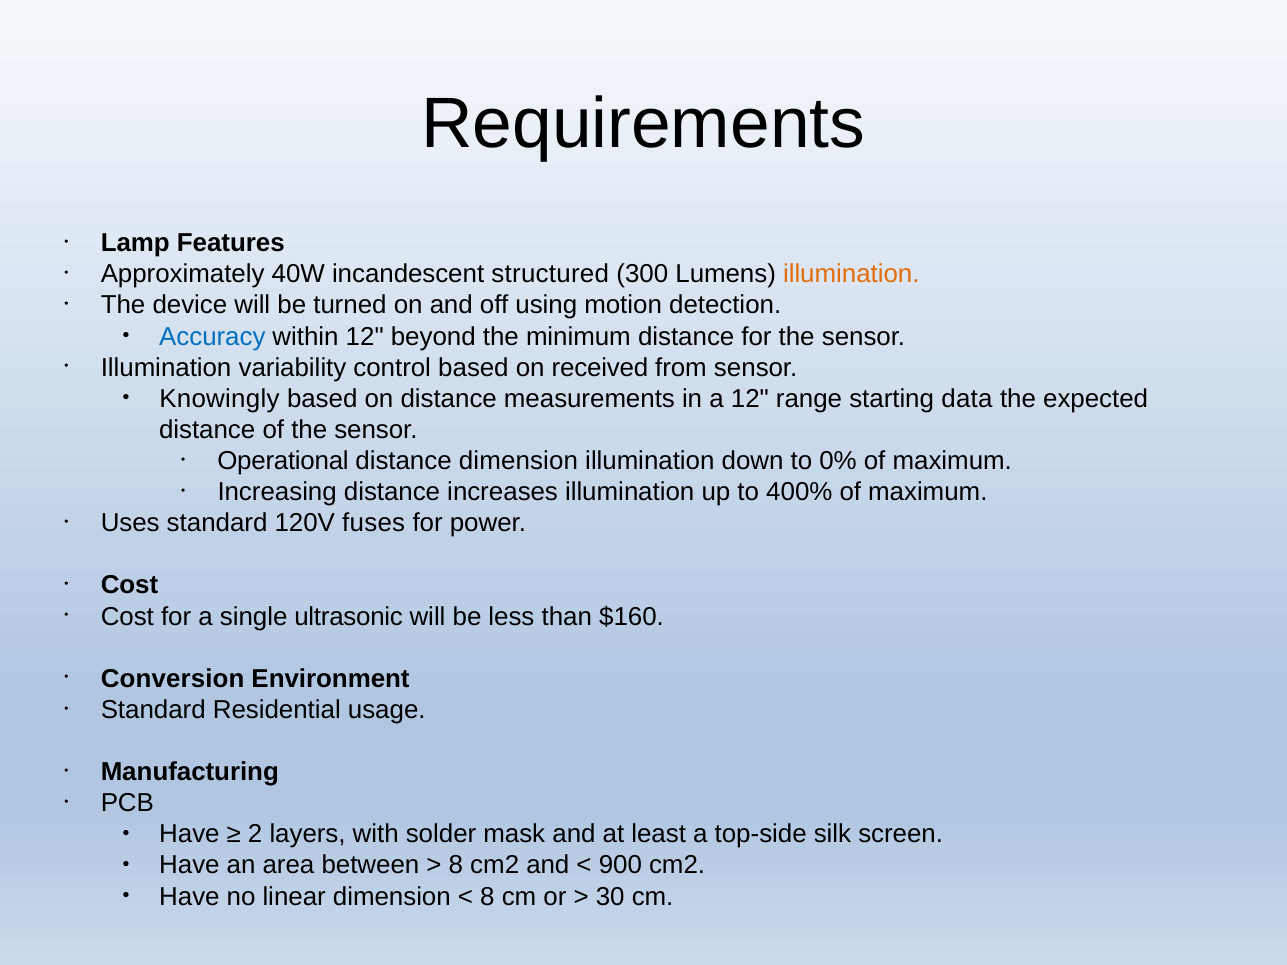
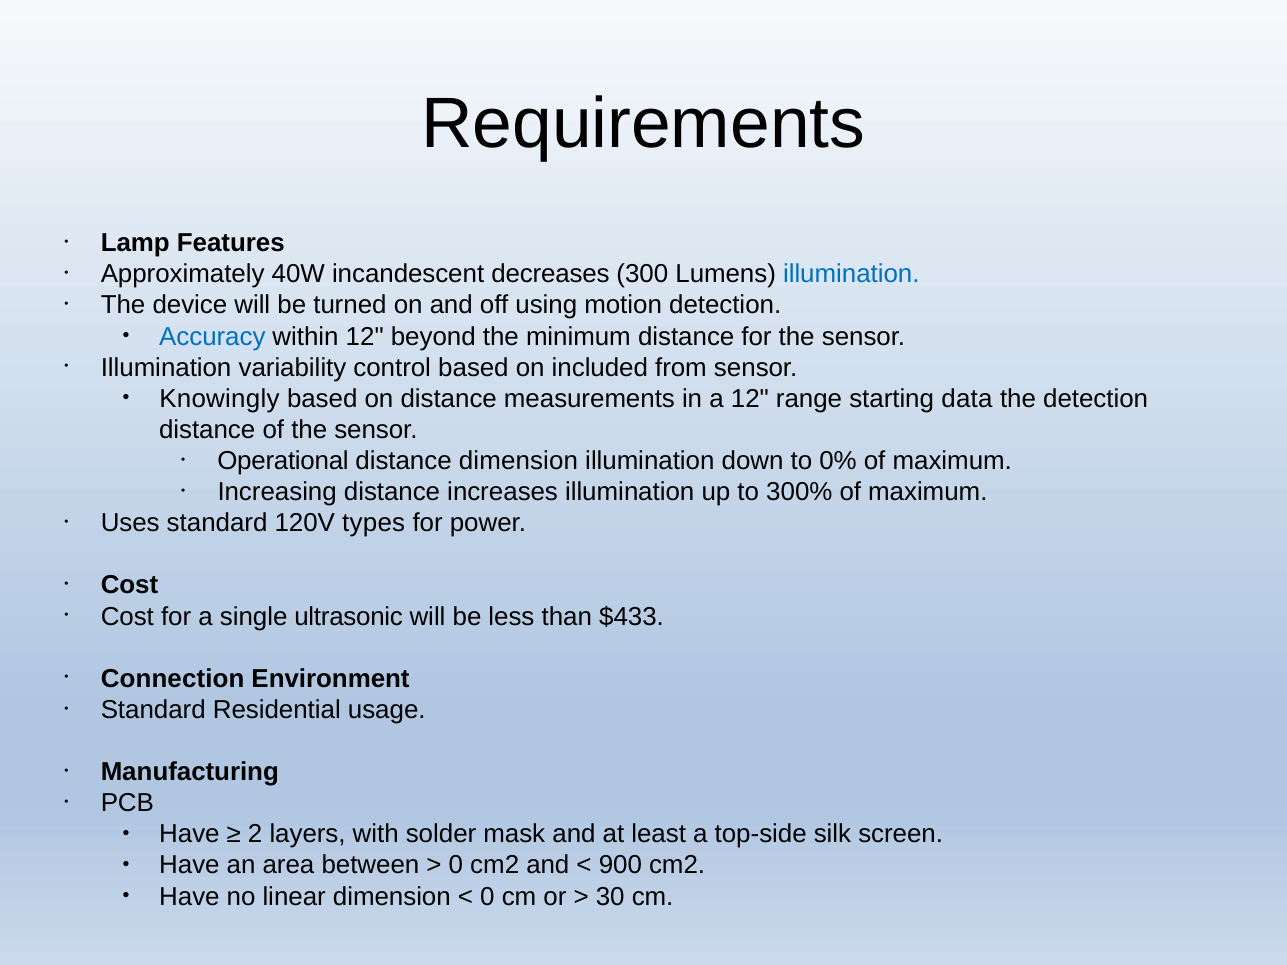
structured: structured -> decreases
illumination at (851, 274) colour: orange -> blue
received: received -> included
the expected: expected -> detection
400%: 400% -> 300%
fuses: fuses -> types
$160: $160 -> $433
Conversion: Conversion -> Connection
8 at (456, 866): 8 -> 0
8 at (487, 897): 8 -> 0
